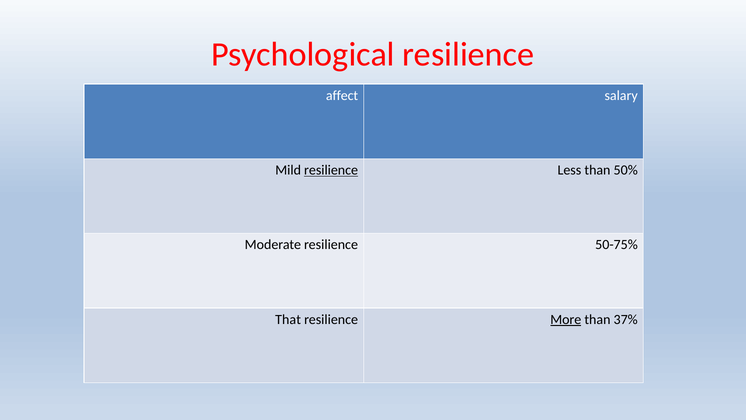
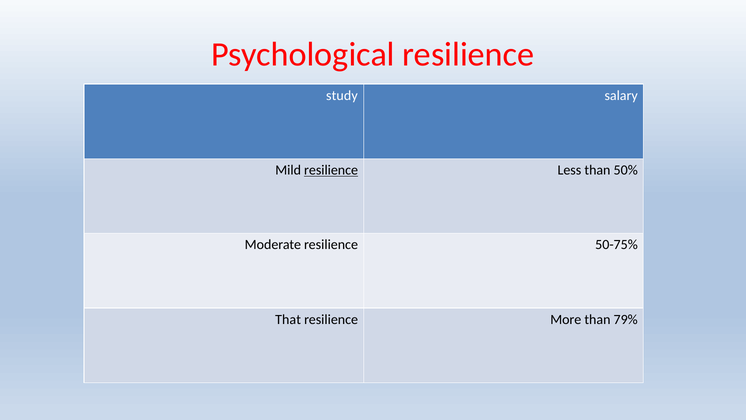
affect: affect -> study
More underline: present -> none
37%: 37% -> 79%
